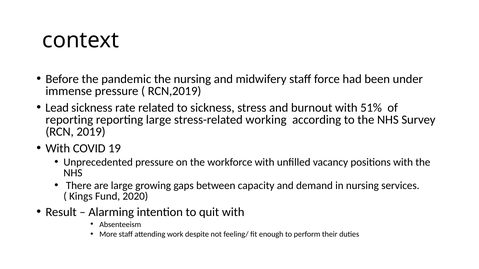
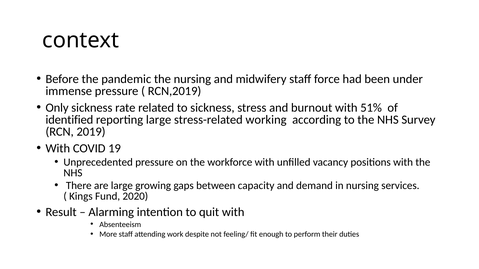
Lead: Lead -> Only
reporting at (69, 120): reporting -> identified
